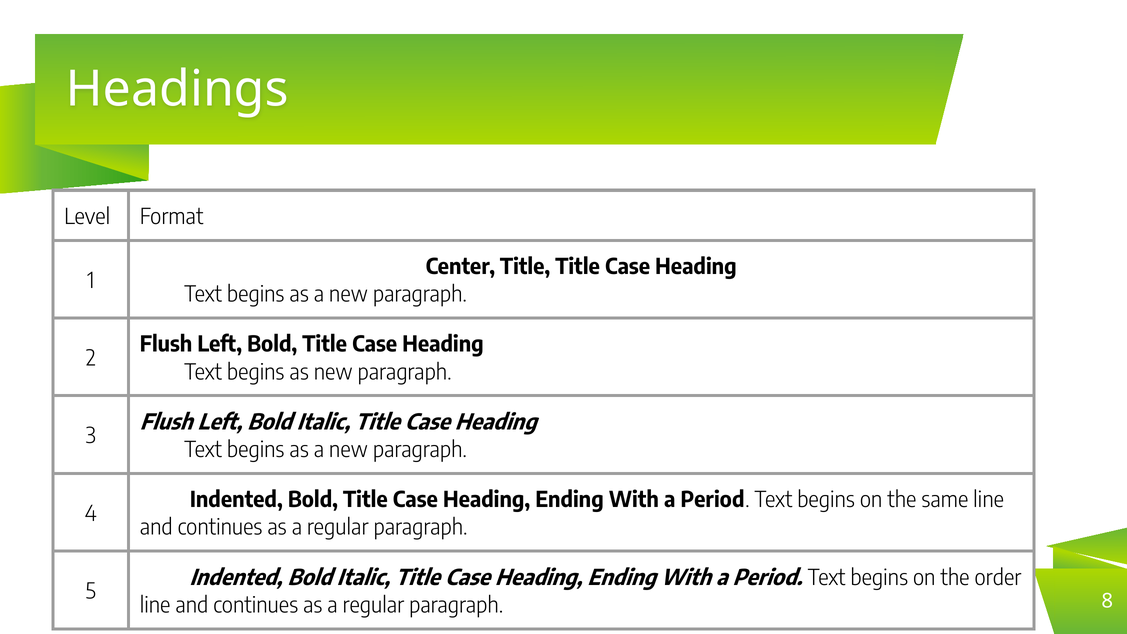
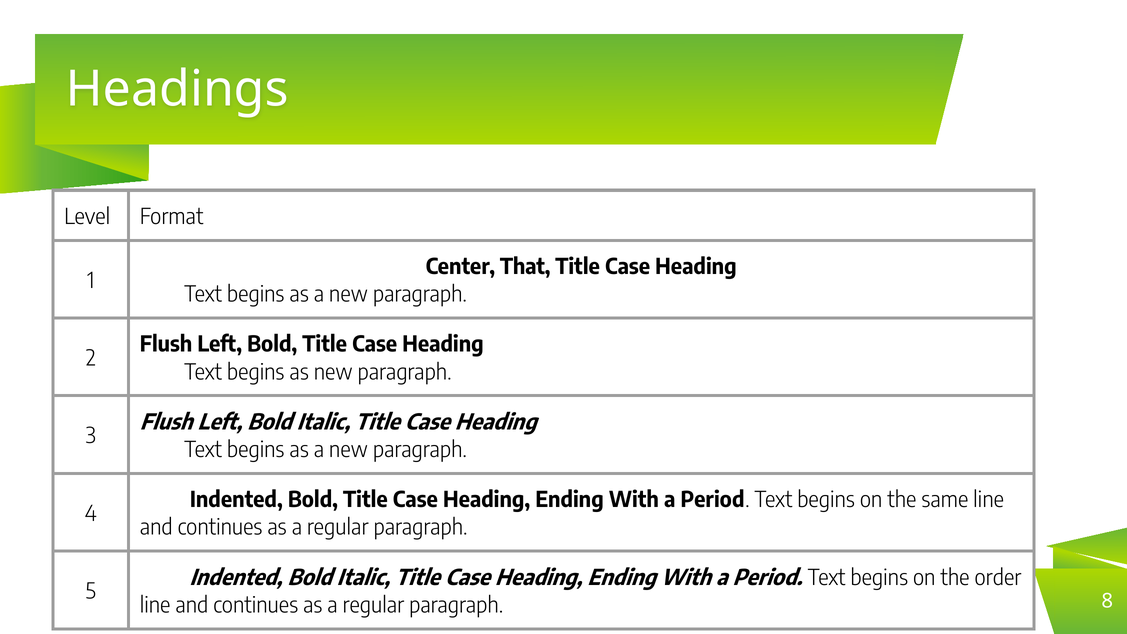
Center Title: Title -> That
